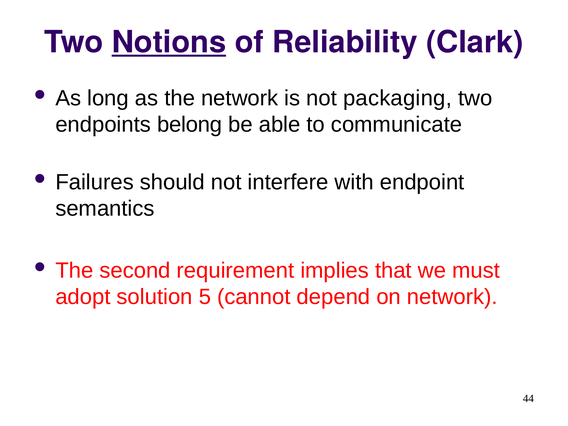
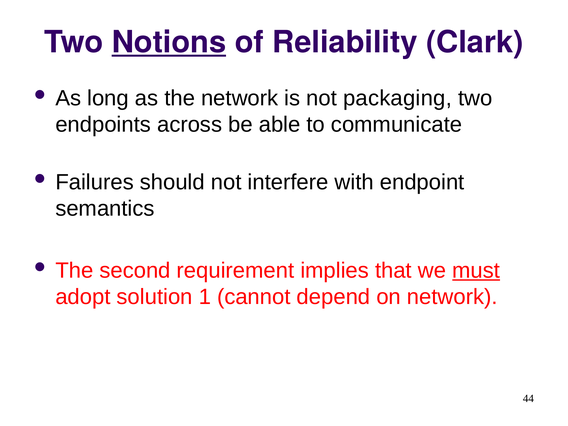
belong: belong -> across
must underline: none -> present
5: 5 -> 1
